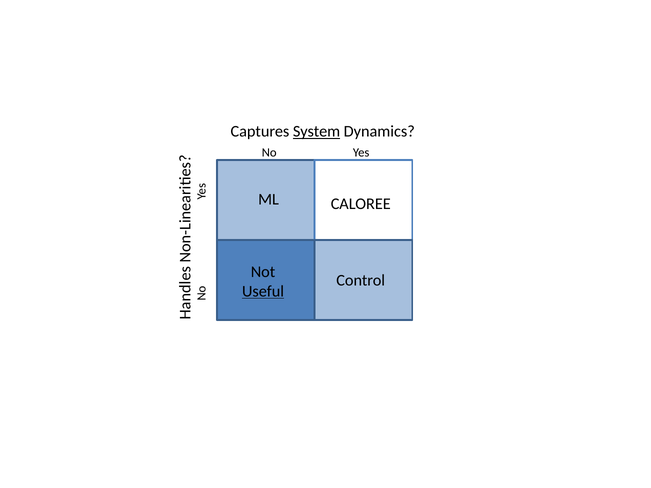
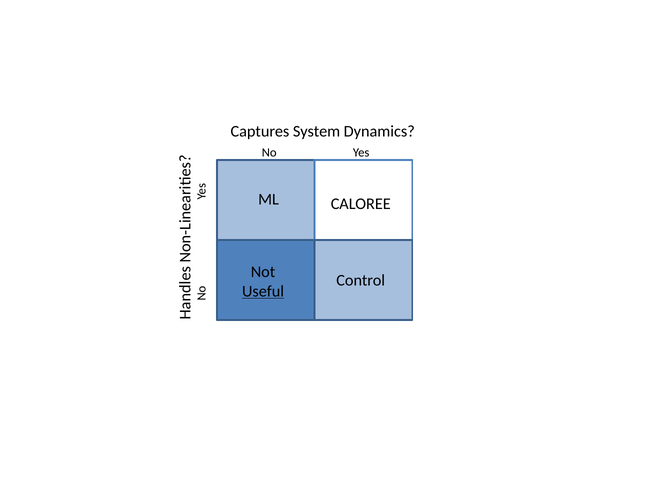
System underline: present -> none
